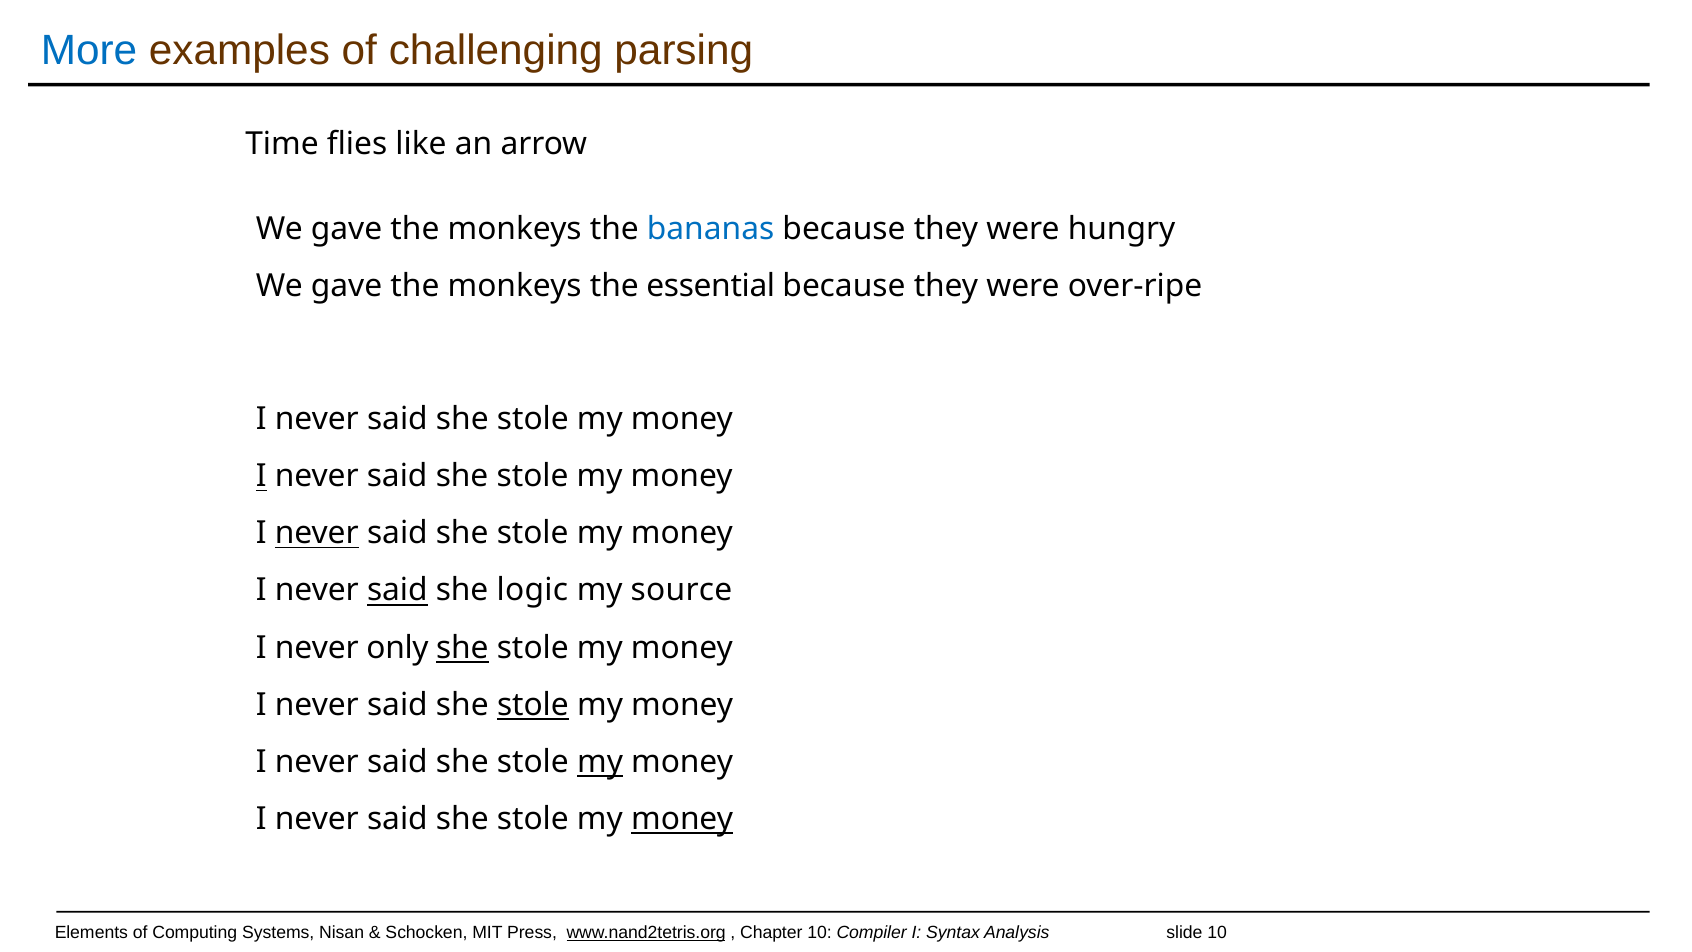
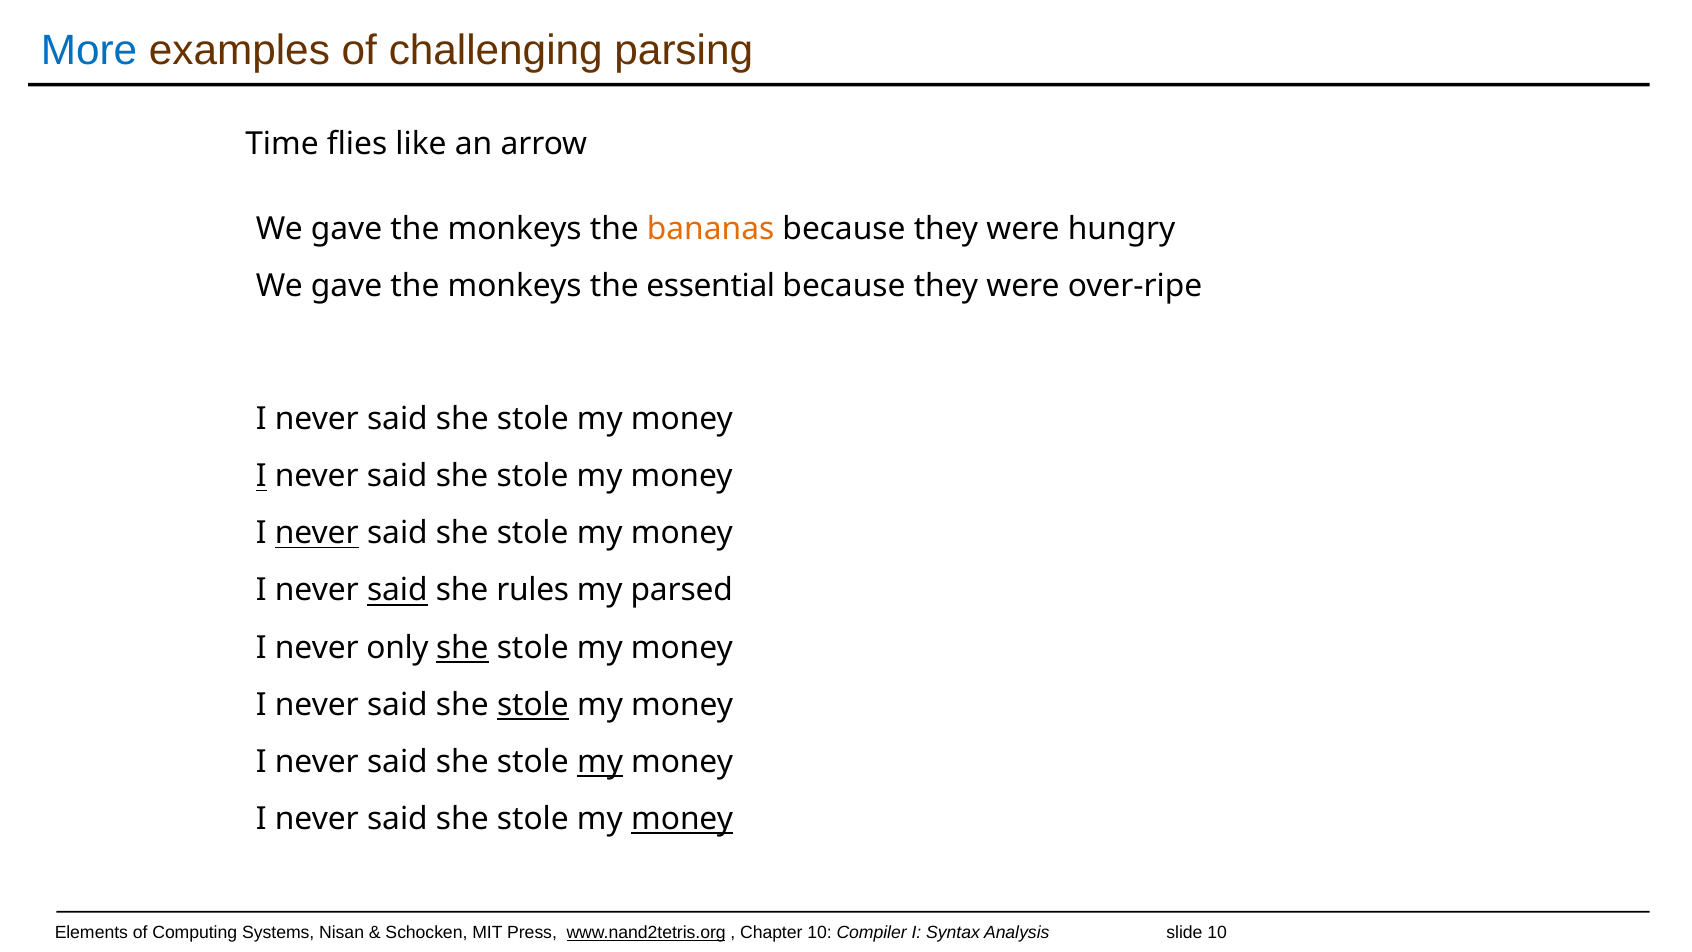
bananas colour: blue -> orange
logic: logic -> rules
source: source -> parsed
